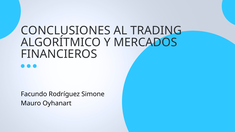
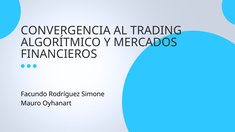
CONCLUSIONES: CONCLUSIONES -> CONVERGENCIA
